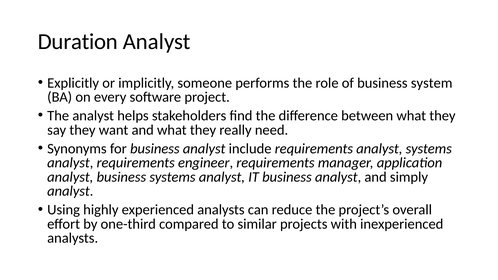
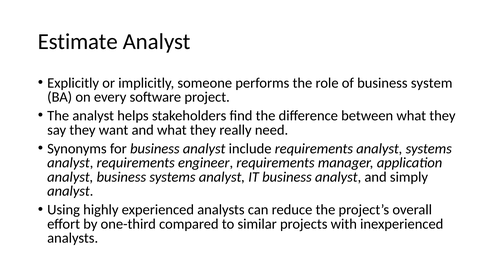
Duration: Duration -> Estimate
